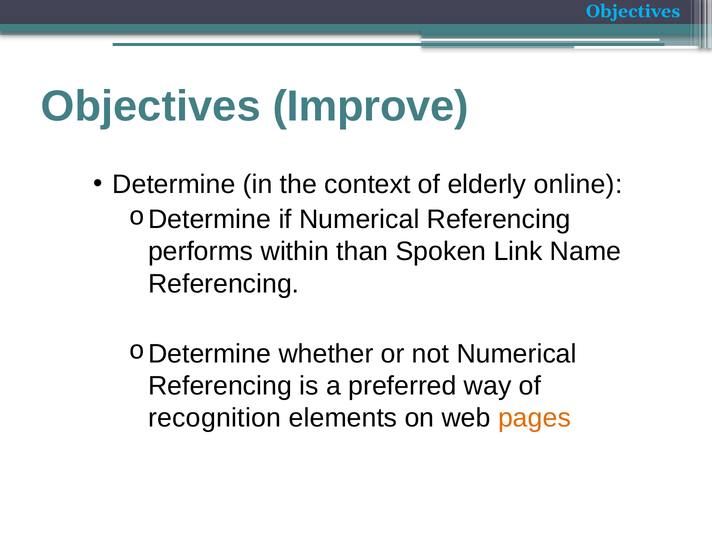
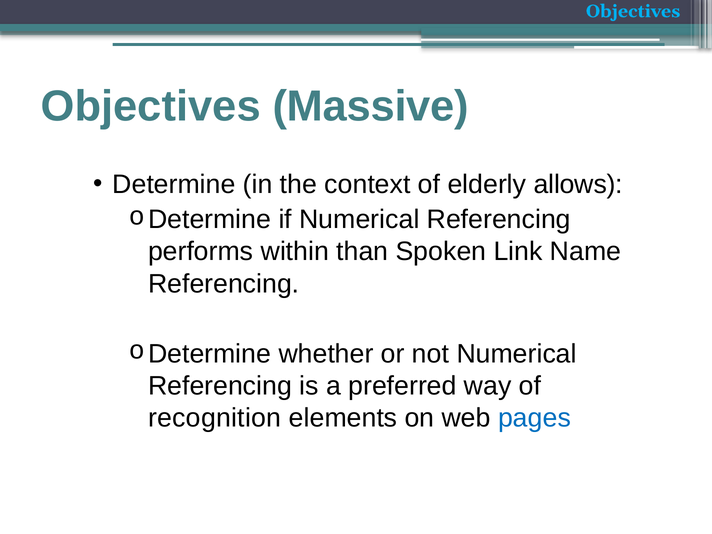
Improve: Improve -> Massive
online: online -> allows
pages colour: orange -> blue
